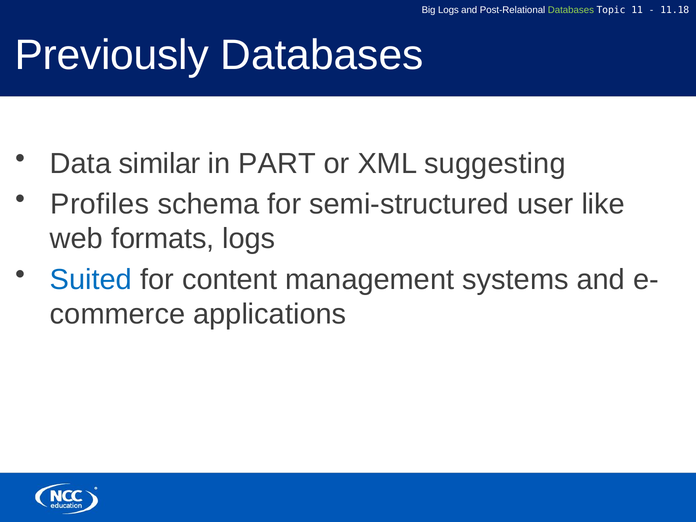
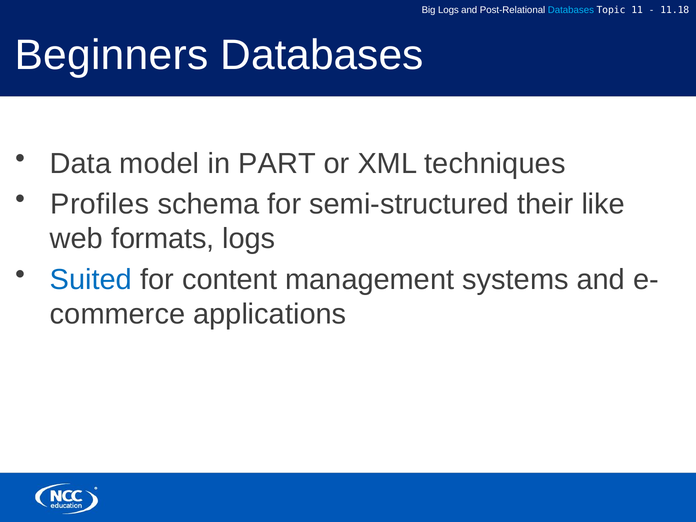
Databases at (571, 10) colour: light green -> light blue
Previously: Previously -> Beginners
similar: similar -> model
suggesting: suggesting -> techniques
user: user -> their
